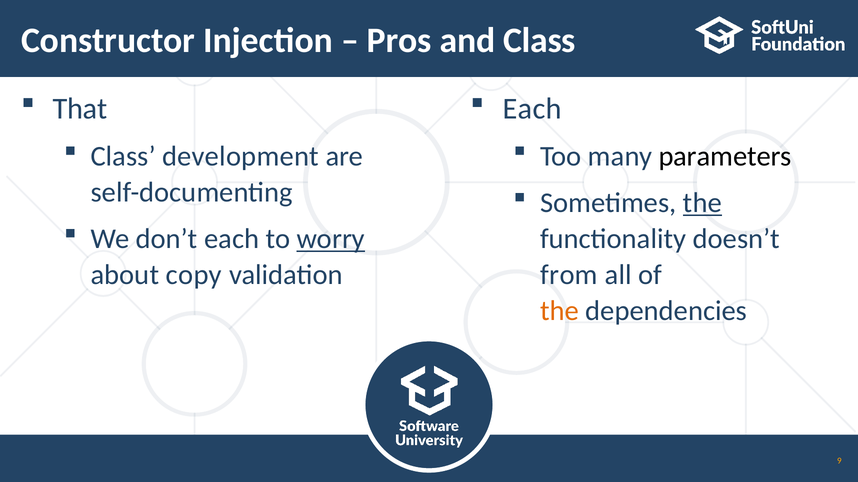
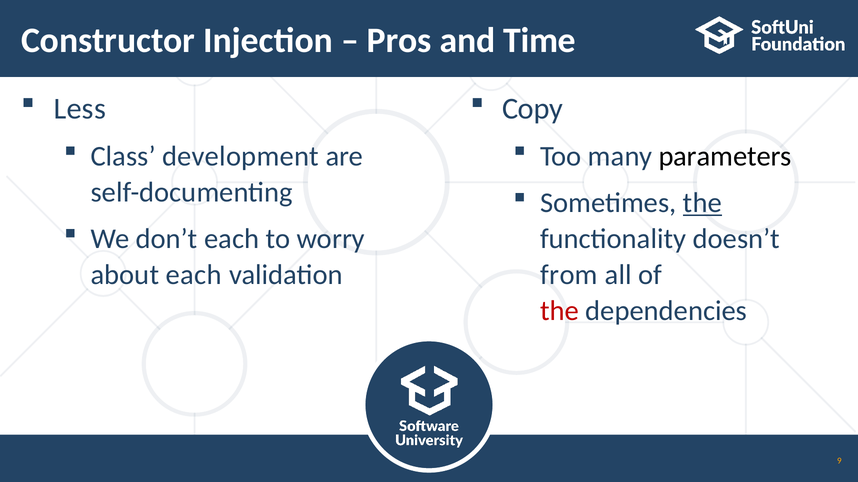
and Class: Class -> Time
That: That -> Less
Each at (532, 109): Each -> Copy
worry underline: present -> none
about copy: copy -> each
the at (559, 311) colour: orange -> red
